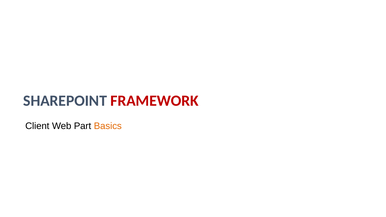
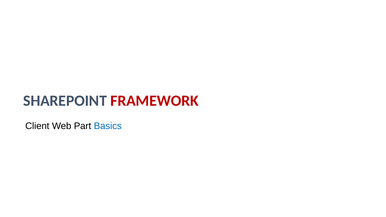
Basics colour: orange -> blue
